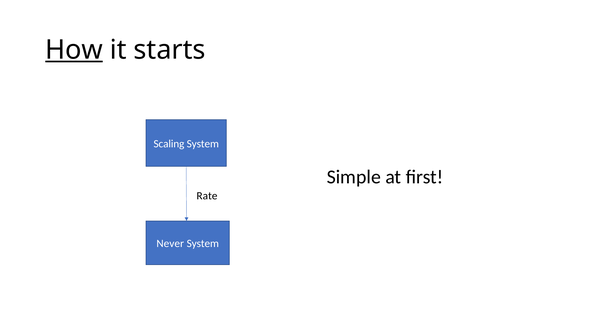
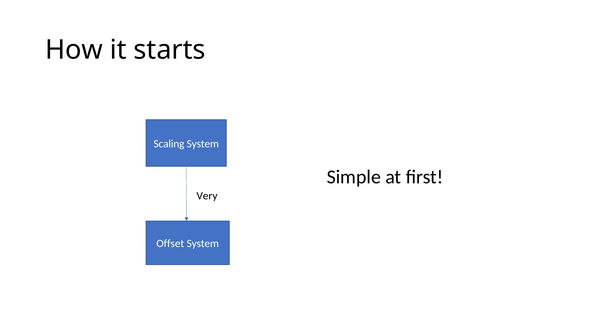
How underline: present -> none
Rate: Rate -> Very
Never: Never -> Offset
